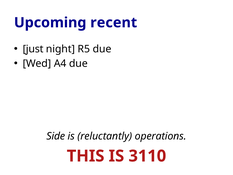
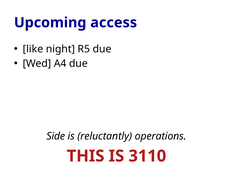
recent: recent -> access
just: just -> like
